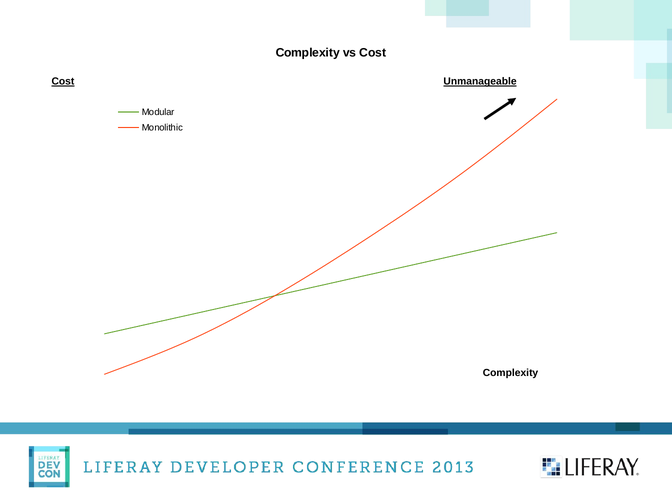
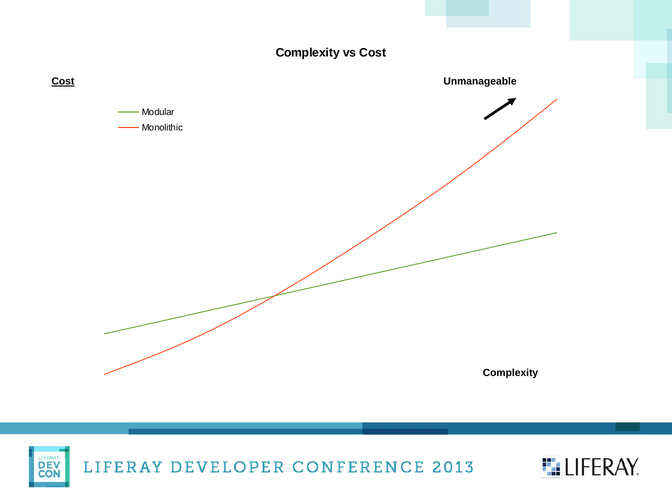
Unmanageable underline: present -> none
